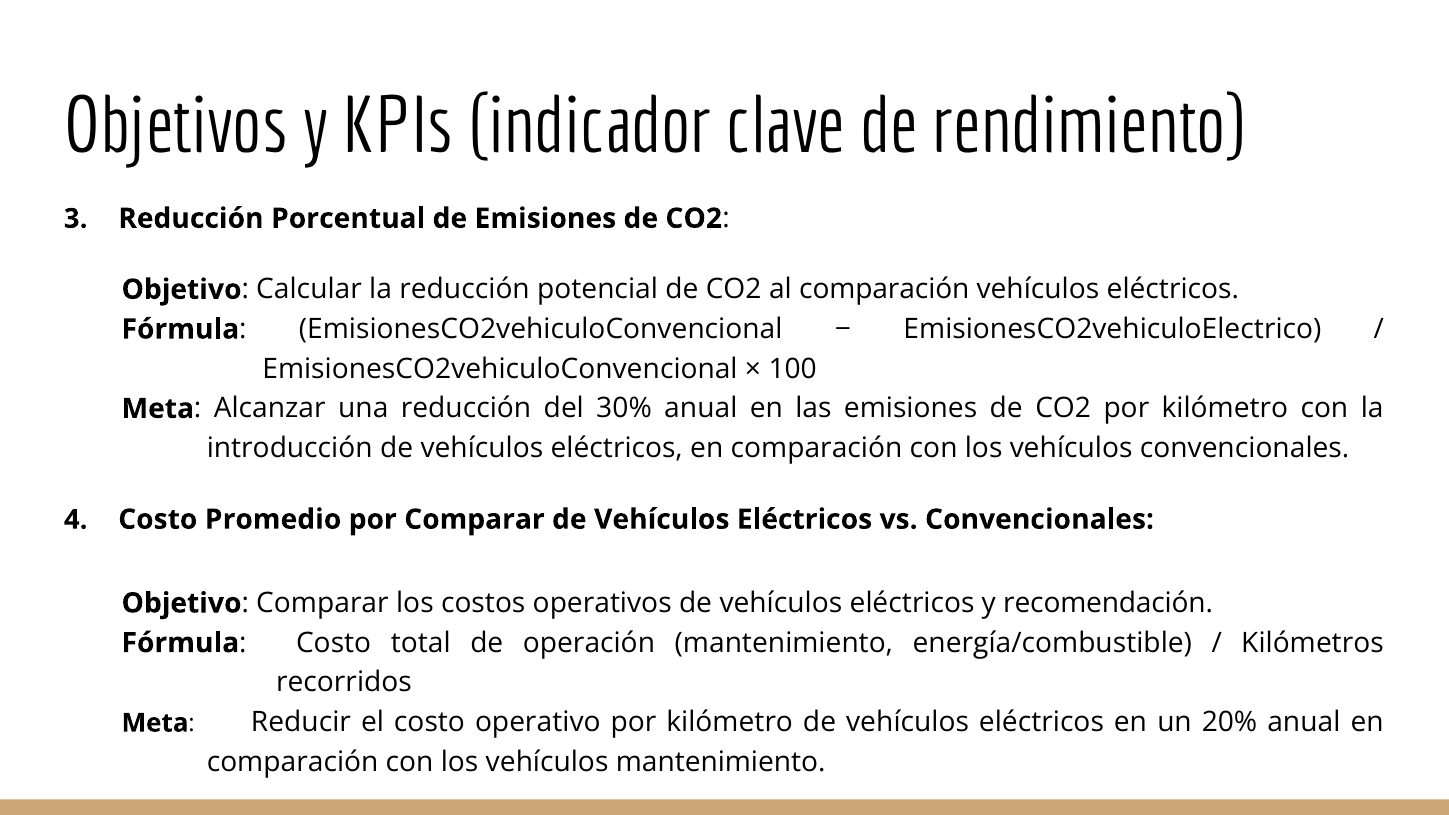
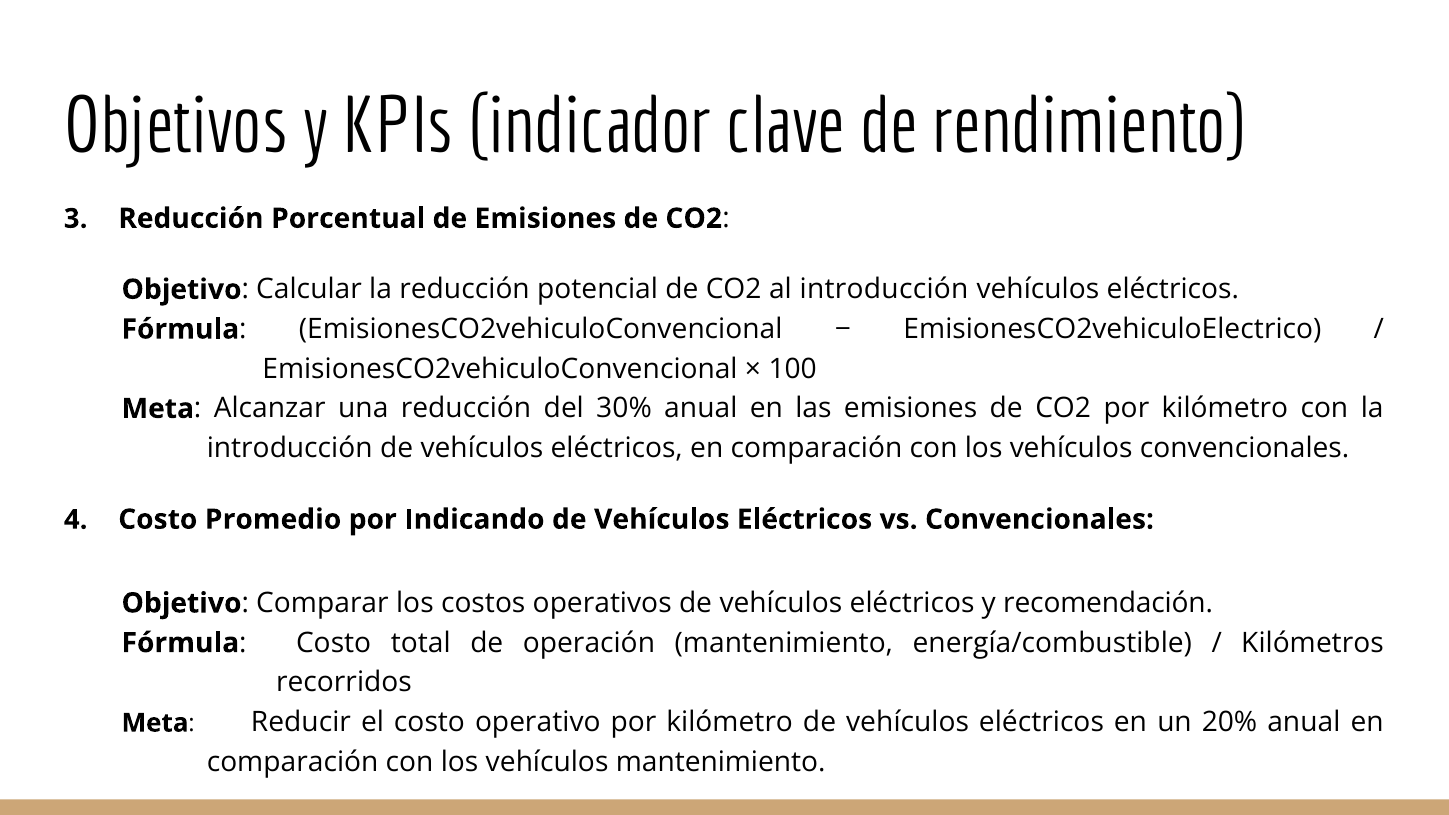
al comparación: comparación -> introducción
por Comparar: Comparar -> Indicando
